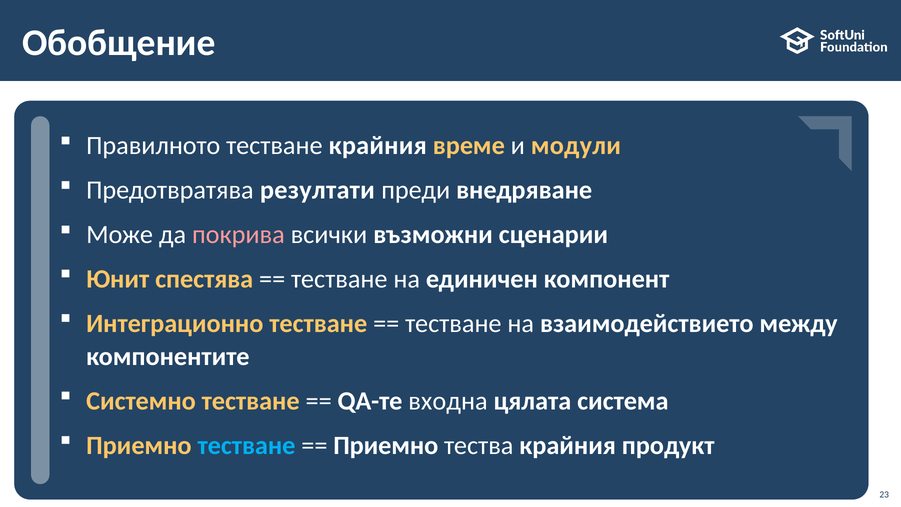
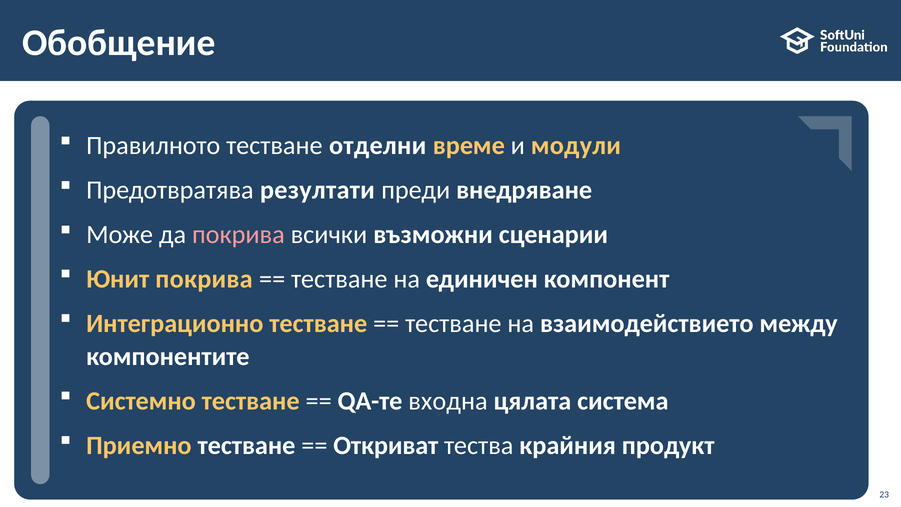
тестване крайния: крайния -> отделни
Юнит спестява: спестява -> покрива
тестване at (246, 445) colour: light blue -> white
Приемно at (386, 445): Приемно -> Откриват
